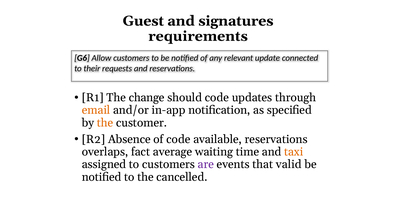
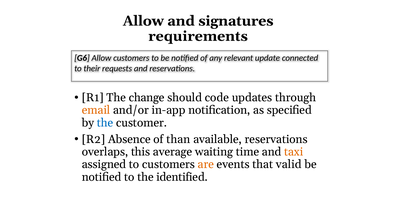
Guest at (143, 21): Guest -> Allow
the at (105, 123) colour: orange -> blue
of code: code -> than
fact: fact -> this
are colour: purple -> orange
cancelled: cancelled -> identified
